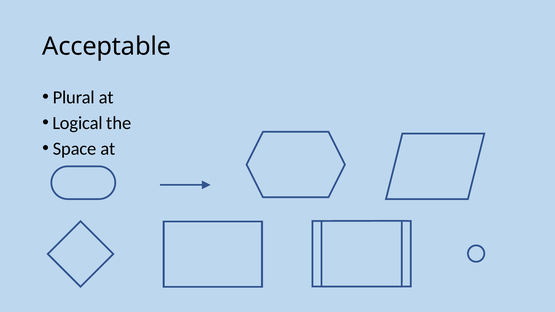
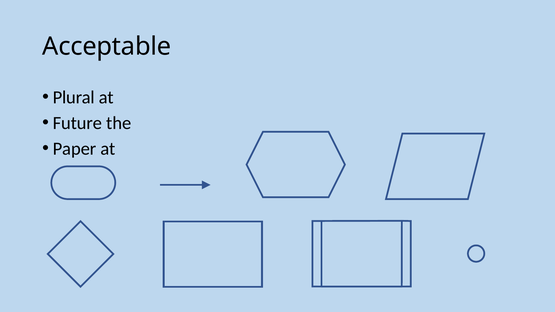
Logical: Logical -> Future
Space: Space -> Paper
